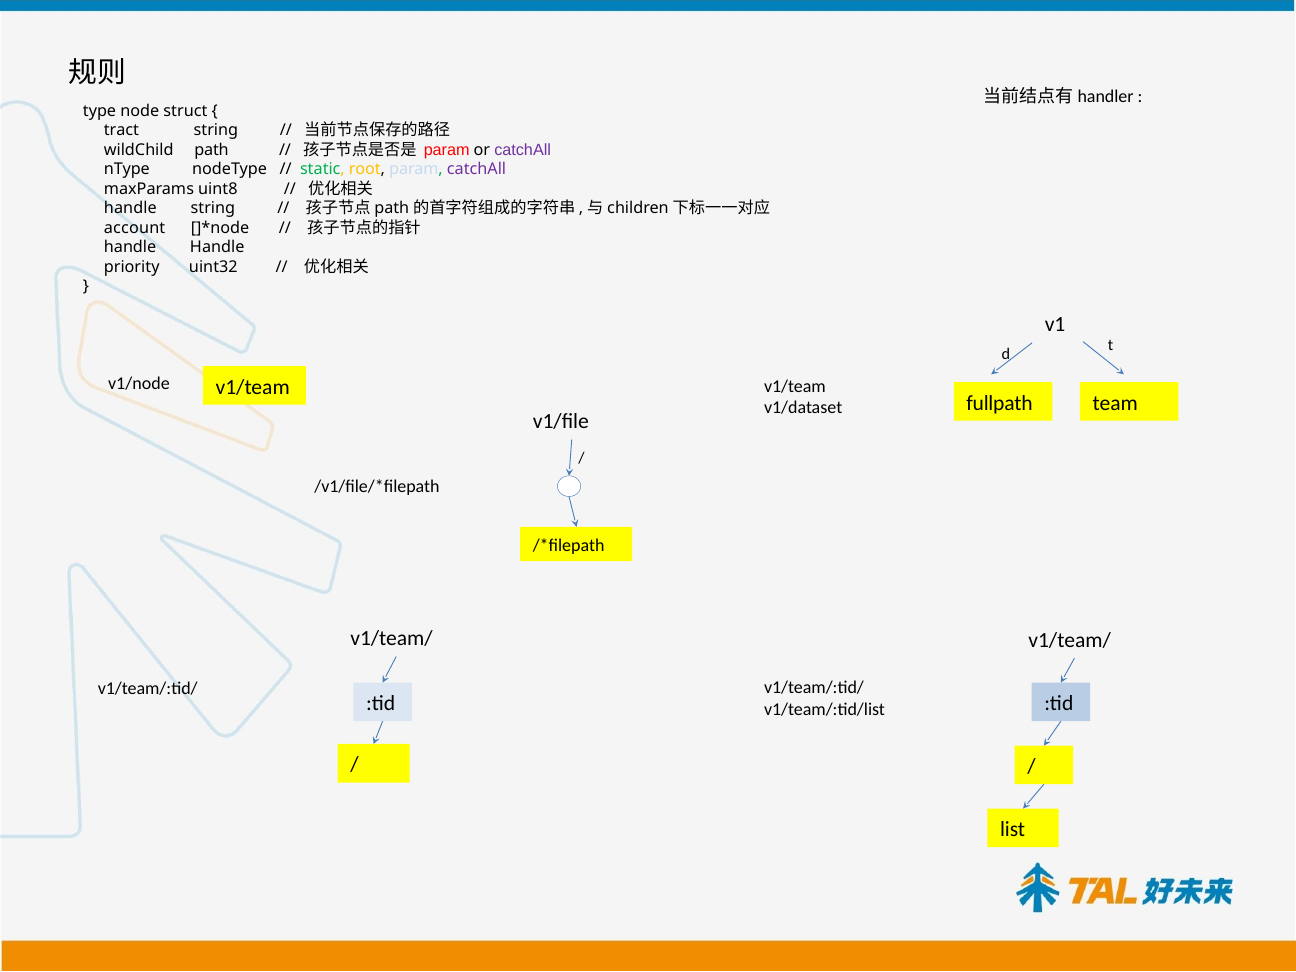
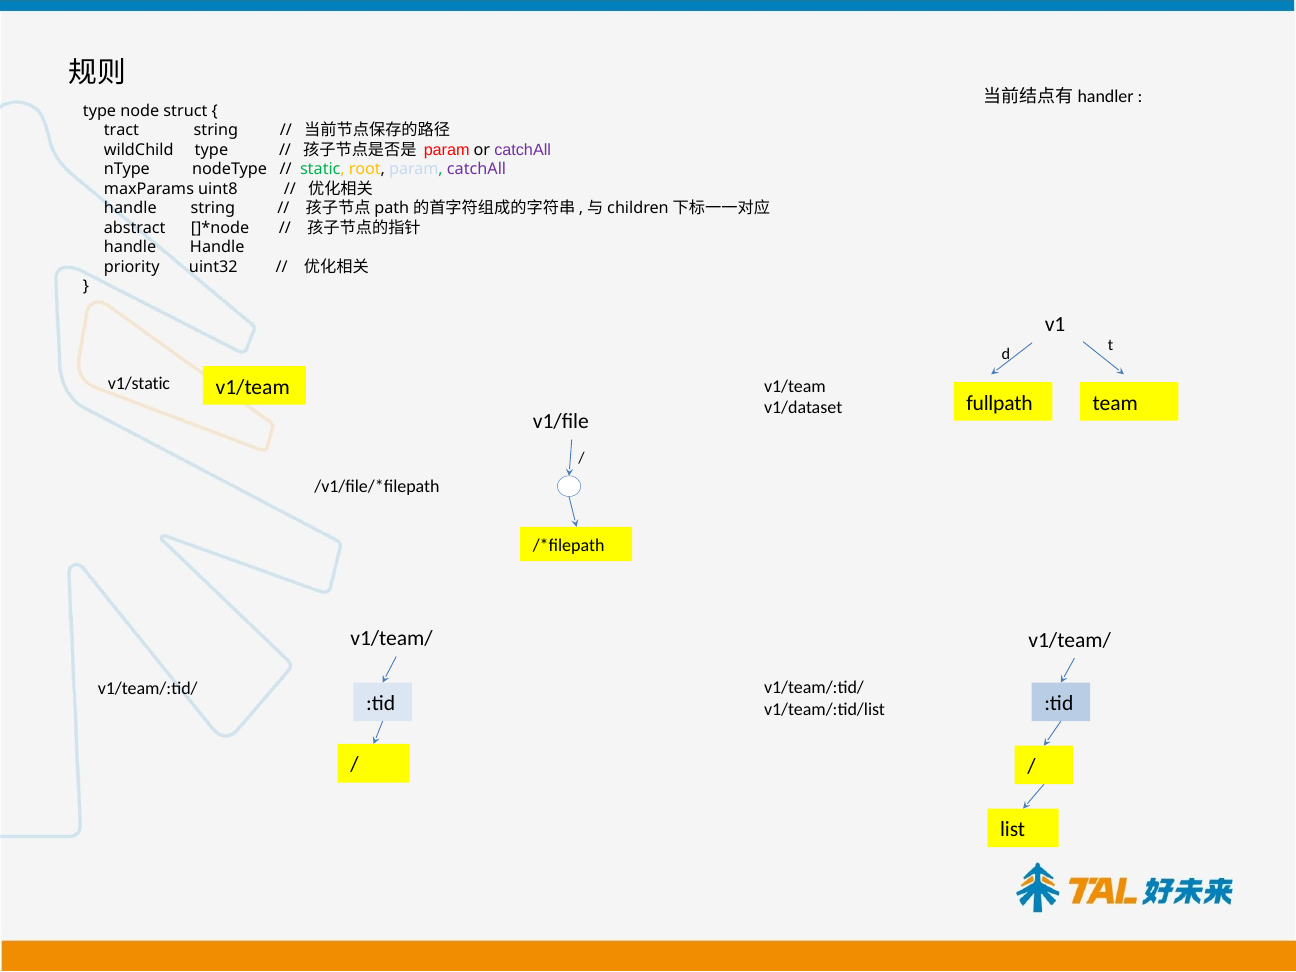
wildChild path: path -> type
account: account -> abstract
v1/node: v1/node -> v1/static
